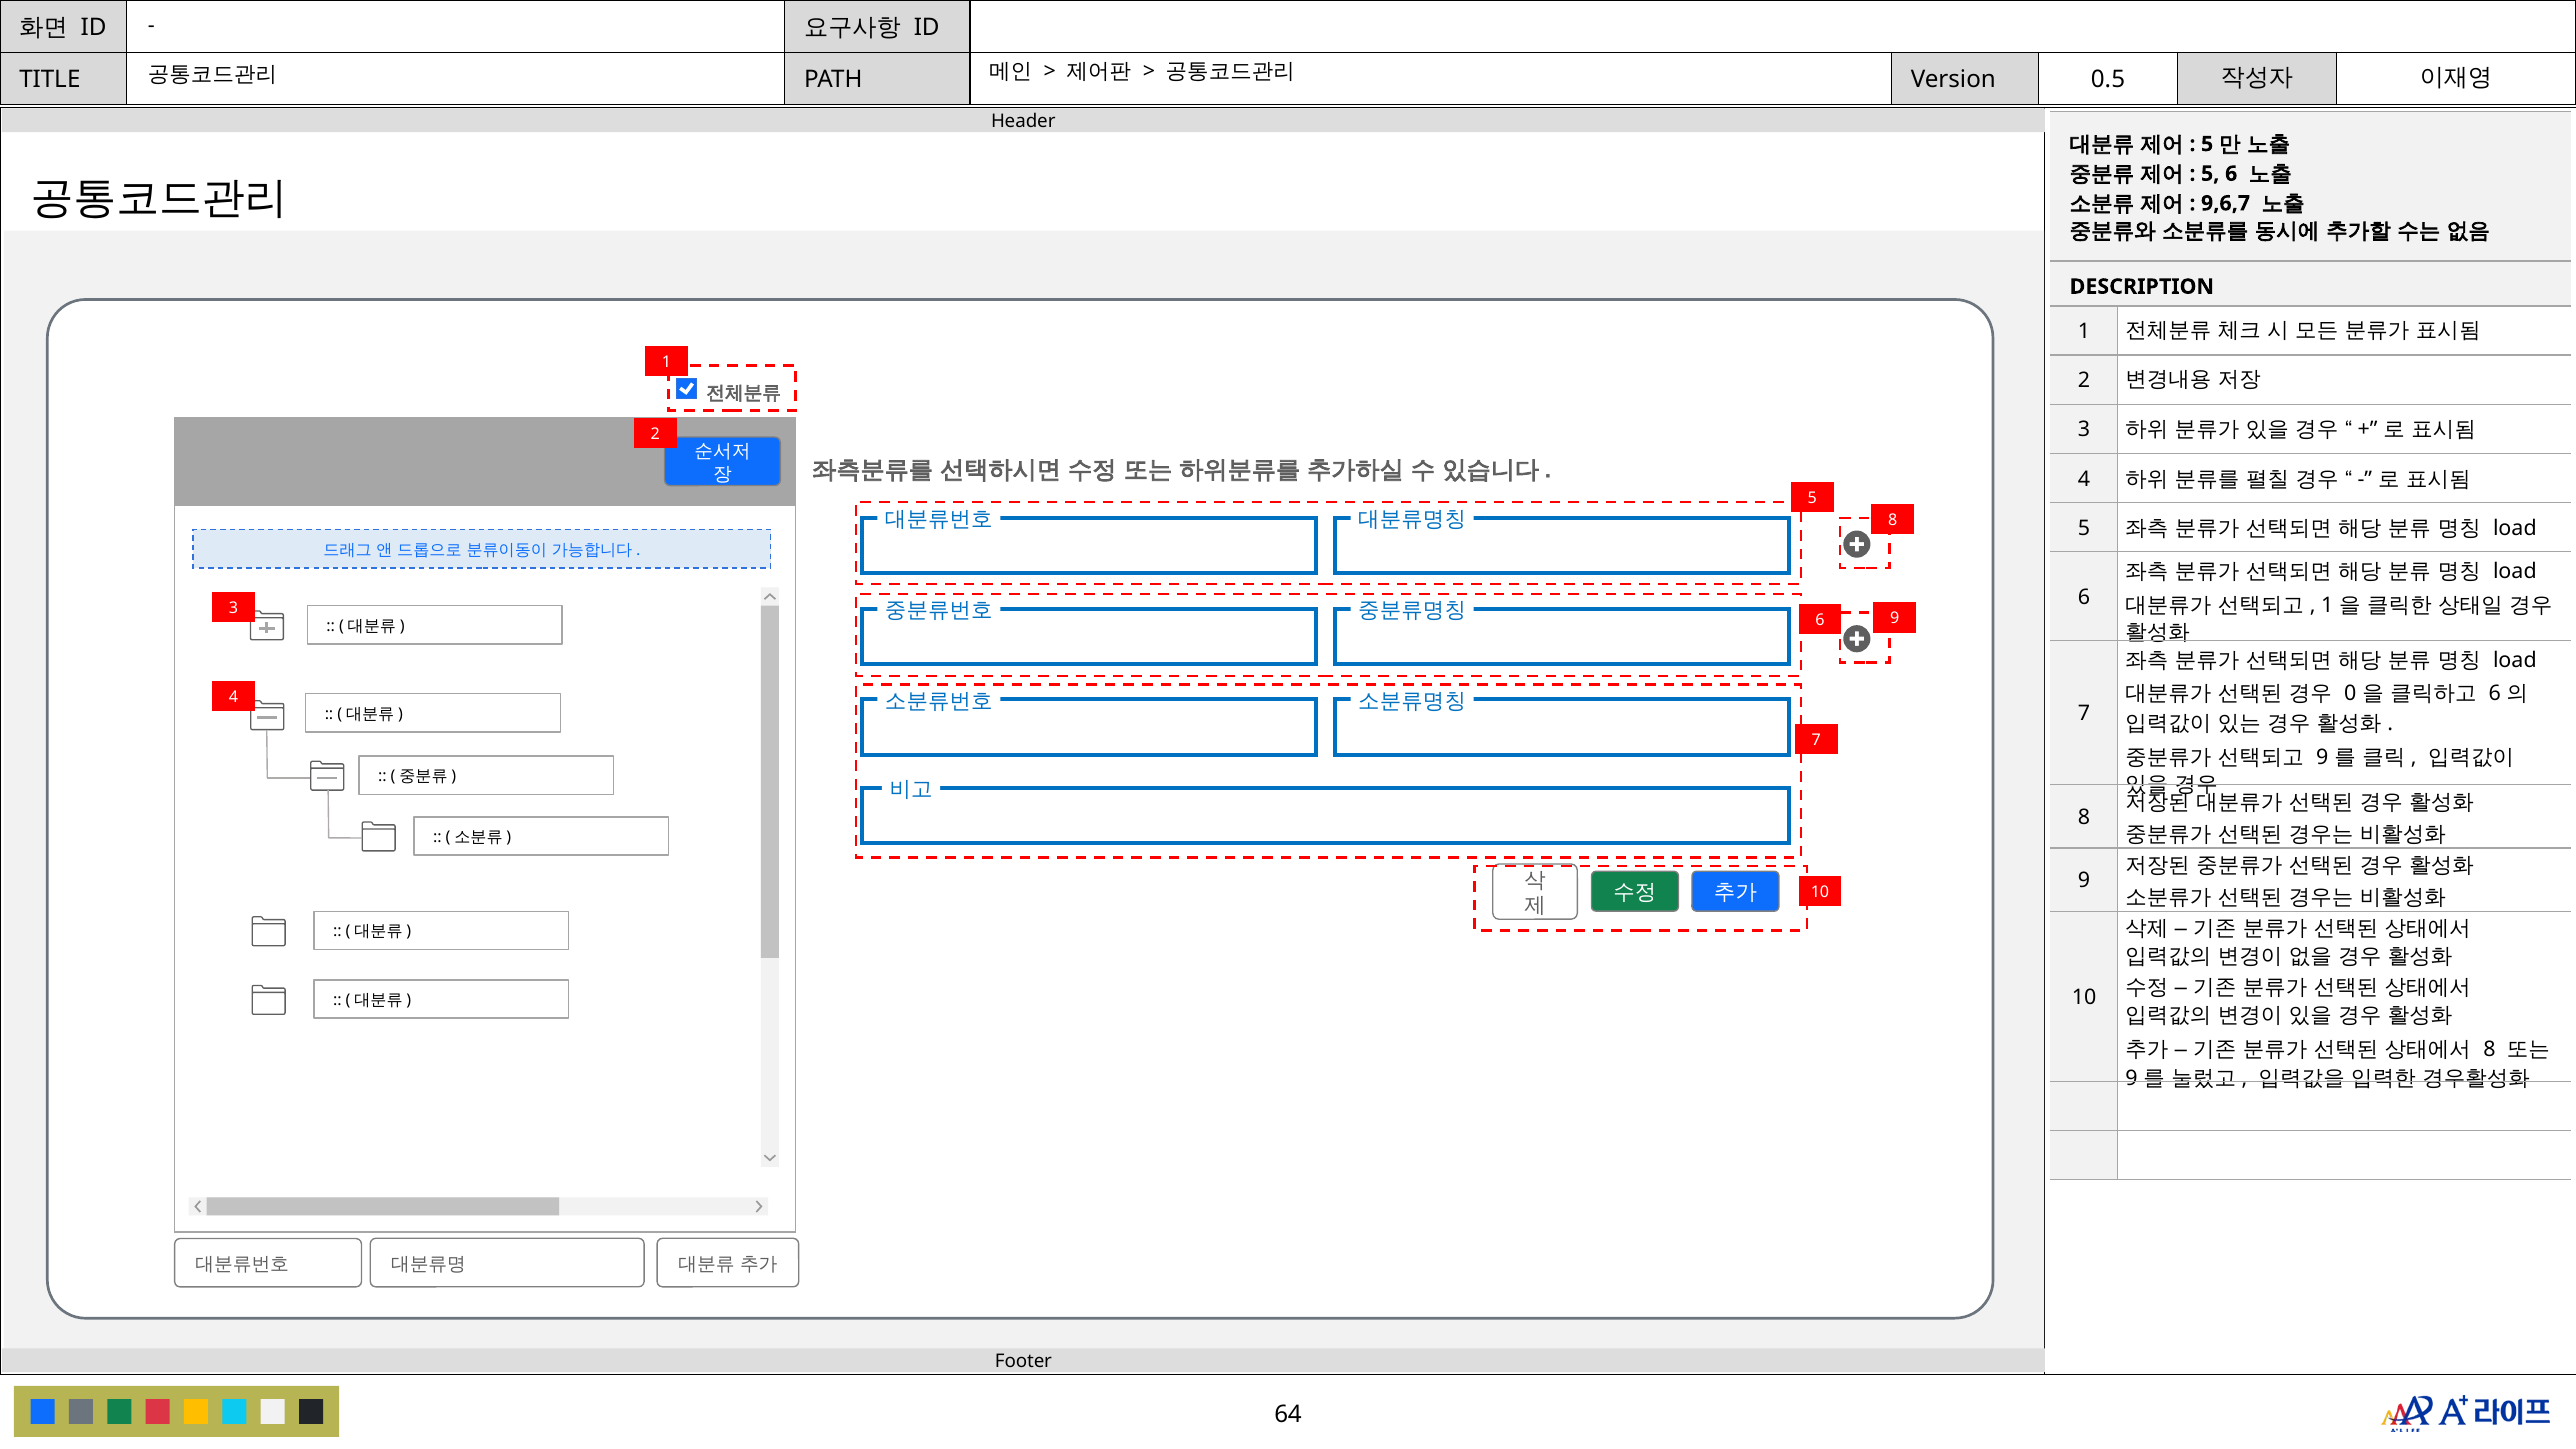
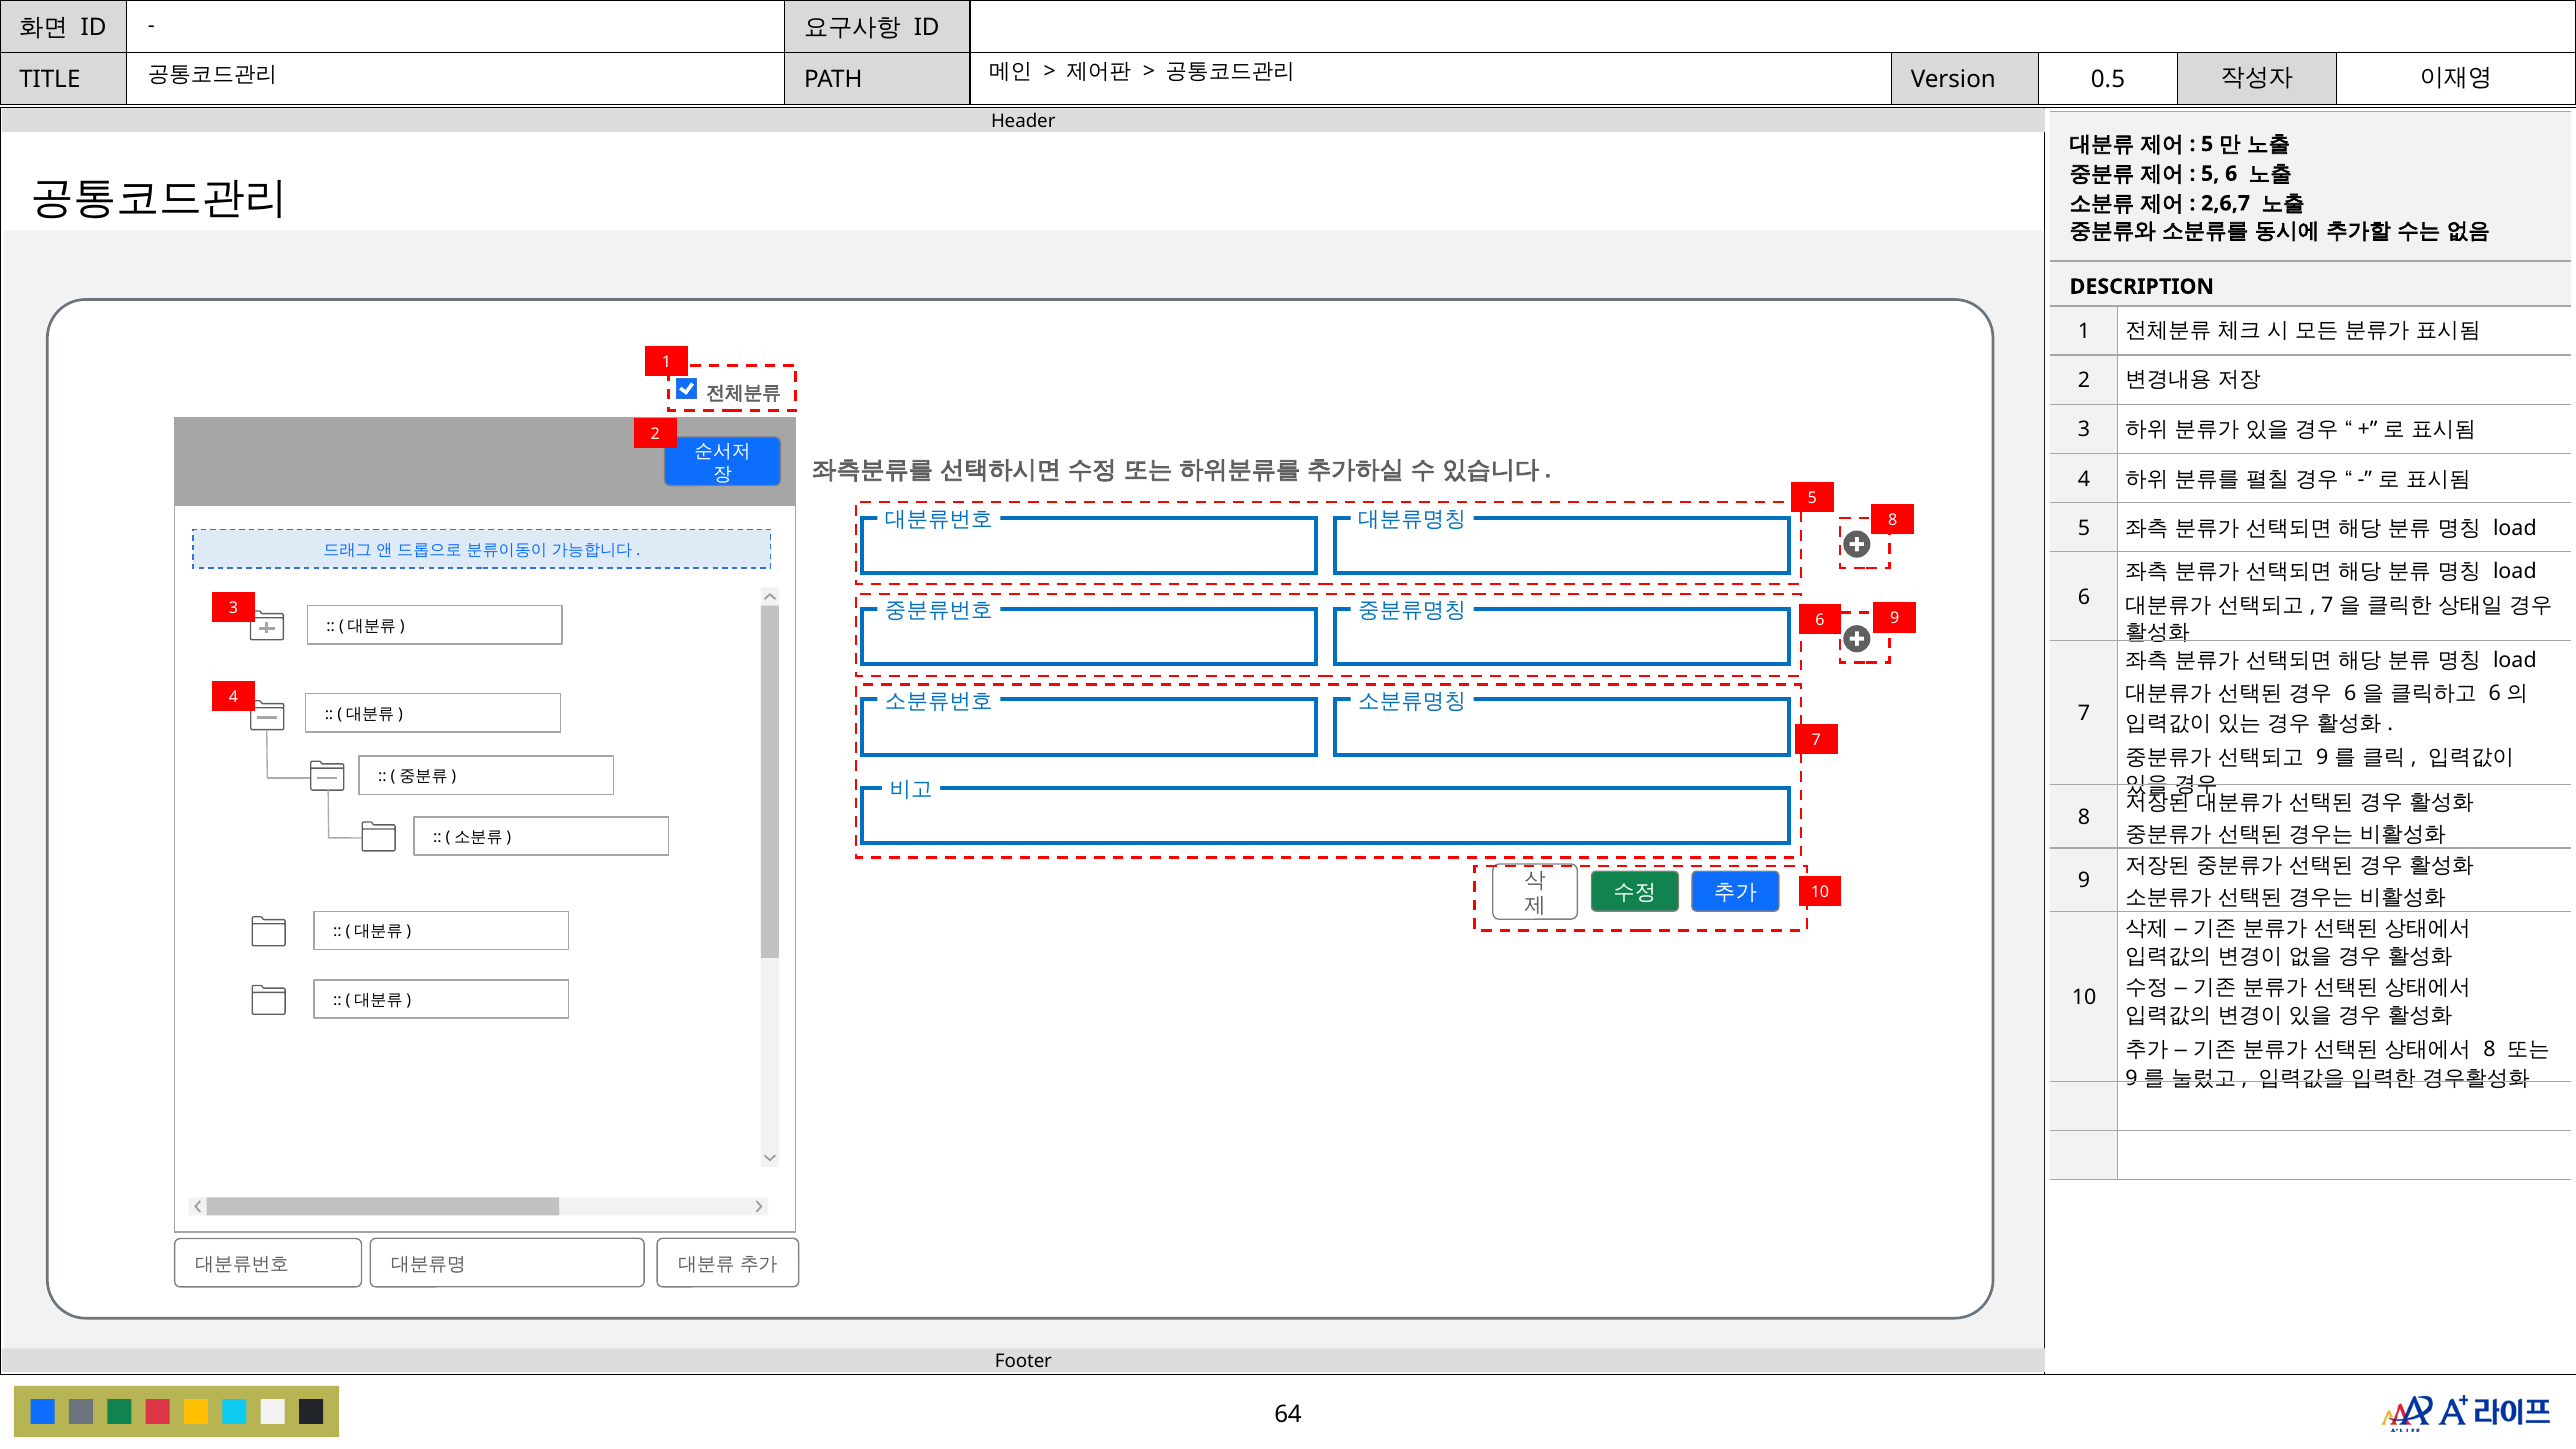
9,6,7: 9,6,7 -> 2,6,7
1 at (2327, 605): 1 -> 7
0 at (2350, 694): 0 -> 6
